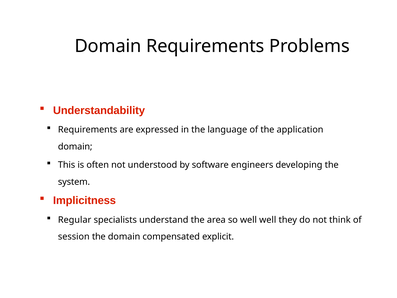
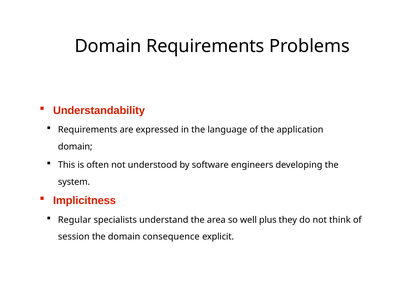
well well: well -> plus
compensated: compensated -> consequence
